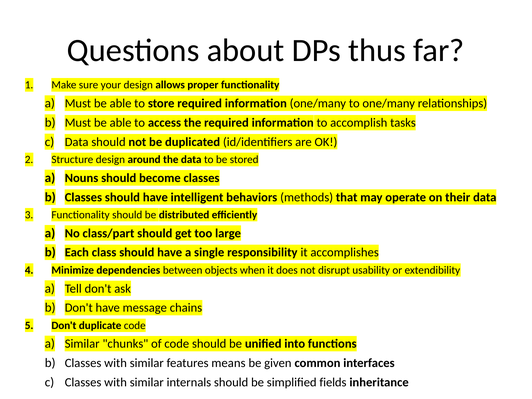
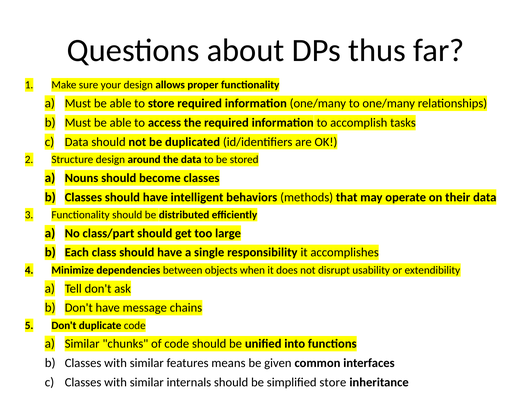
simplified fields: fields -> store
